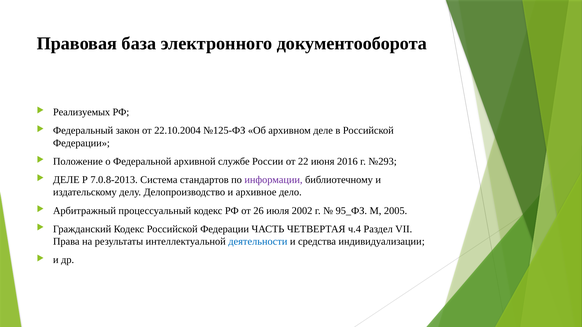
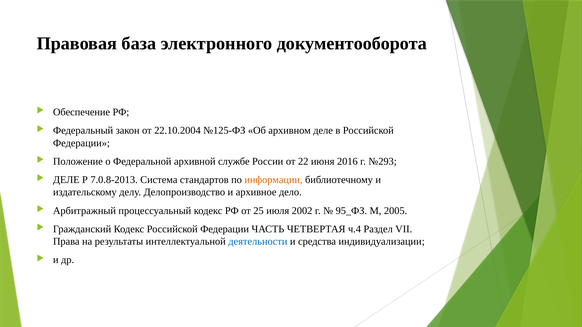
Реализуемых: Реализуемых -> Обеспечение
информации colour: purple -> orange
26: 26 -> 25
